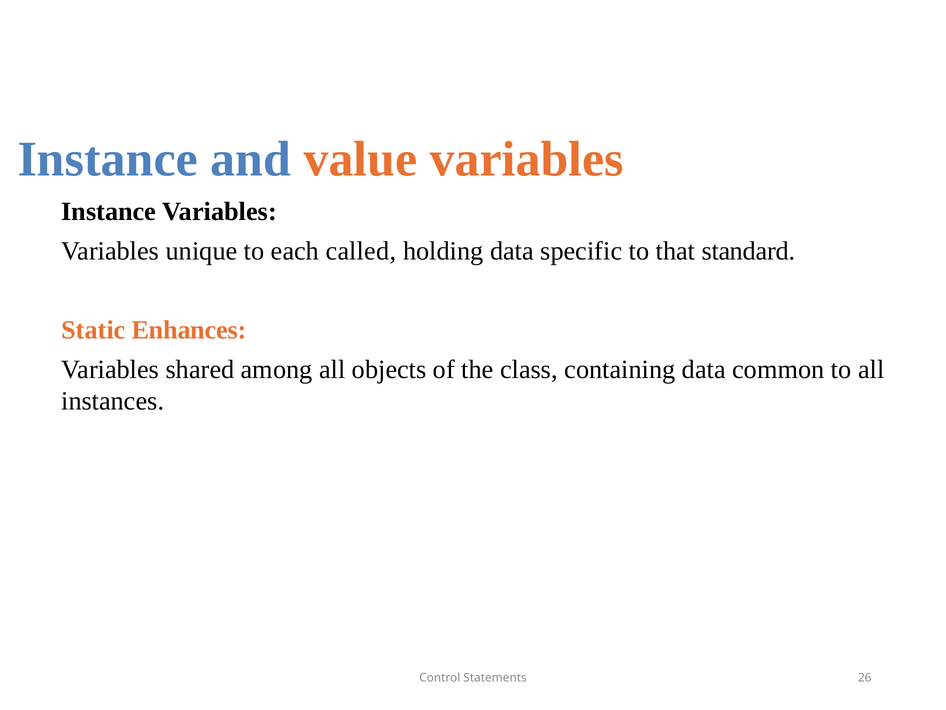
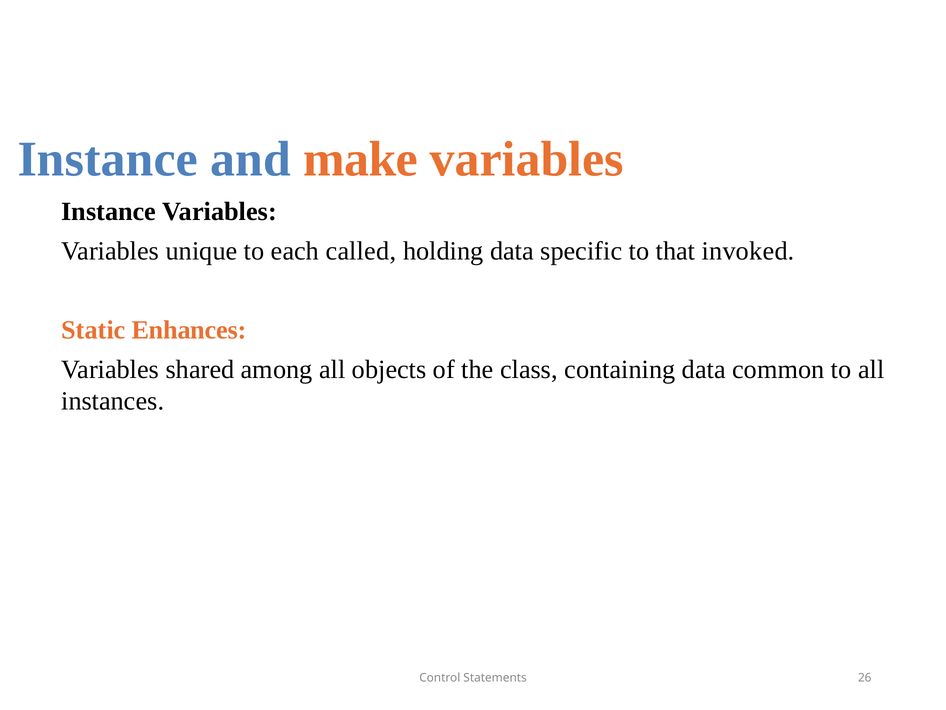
value: value -> make
standard: standard -> invoked
